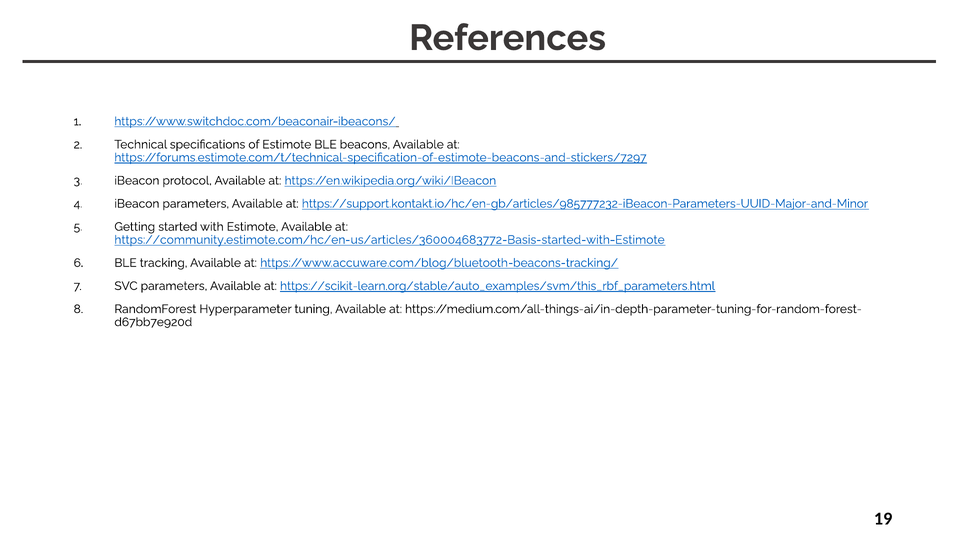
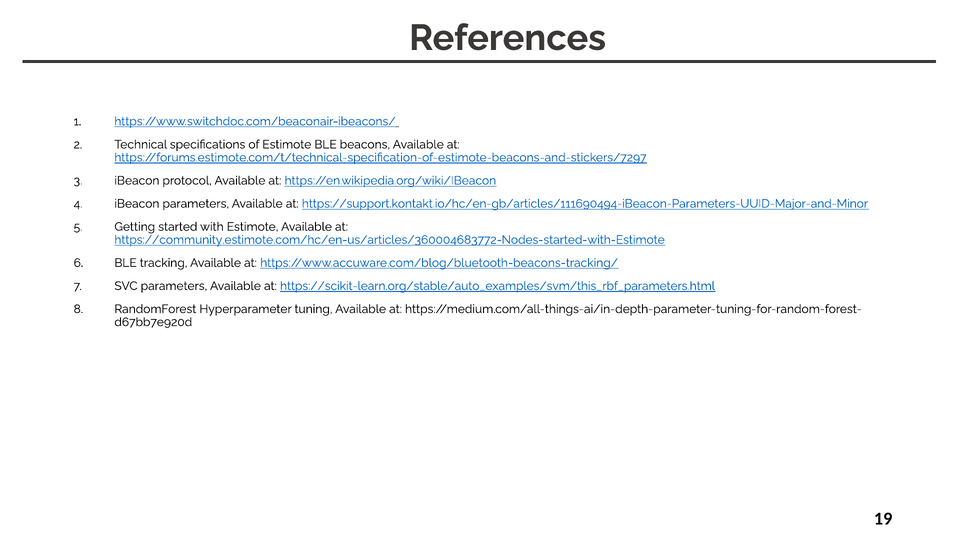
https://support.kontakt.io/hc/en-gb/articles/985777232-iBeacon-Parameters-UUID-Major-and-Minor: https://support.kontakt.io/hc/en-gb/articles/985777232-iBeacon-Parameters-UUID-Major-and-Minor -> https://support.kontakt.io/hc/en-gb/articles/111690494-iBeacon-Parameters-UUID-Major-and-Minor
https://community.estimote.com/hc/en-us/articles/360004683772-Basis-started-with-Estimote: https://community.estimote.com/hc/en-us/articles/360004683772-Basis-started-with-Estimote -> https://community.estimote.com/hc/en-us/articles/360004683772-Nodes-started-with-Estimote
